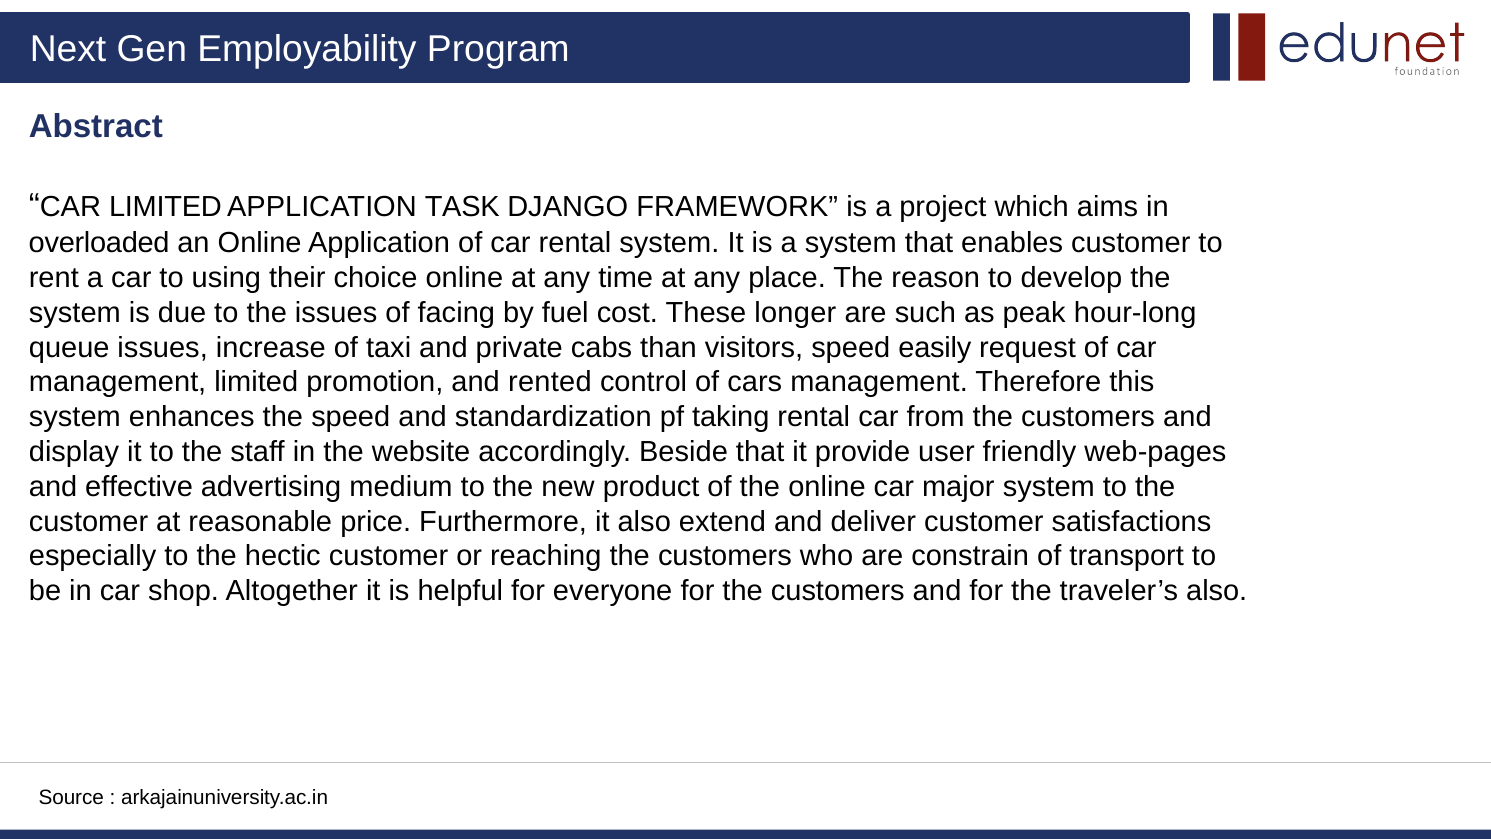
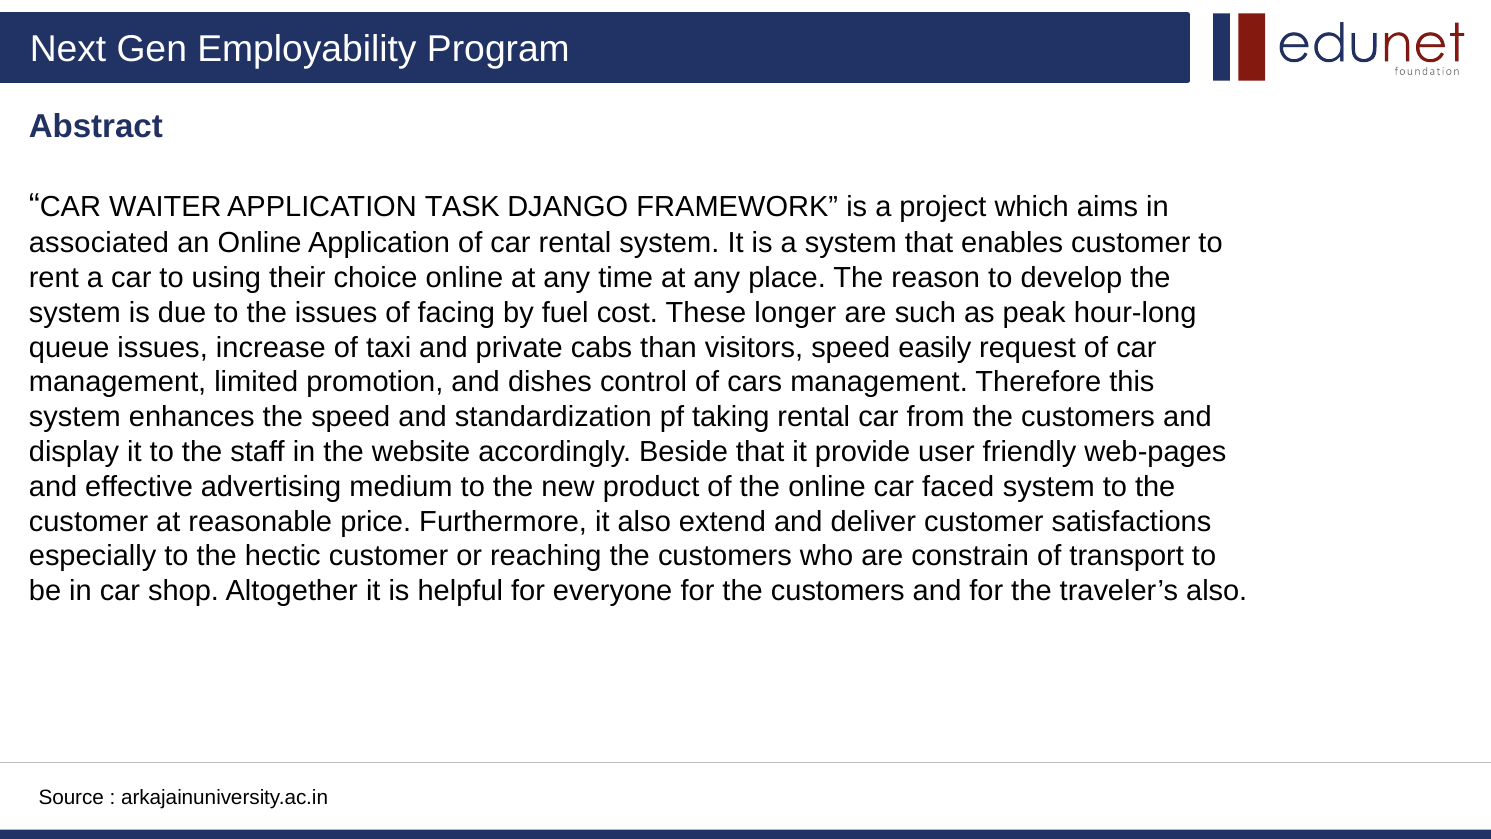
CAR LIMITED: LIMITED -> WAITER
overloaded: overloaded -> associated
rented: rented -> dishes
major: major -> faced
